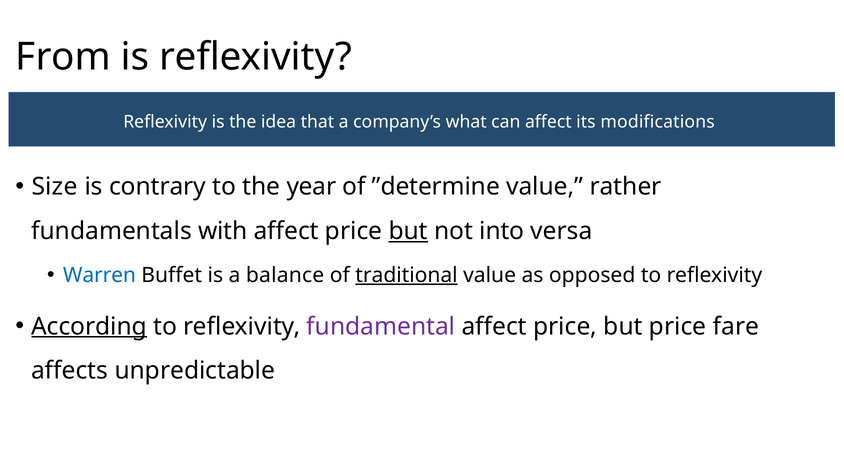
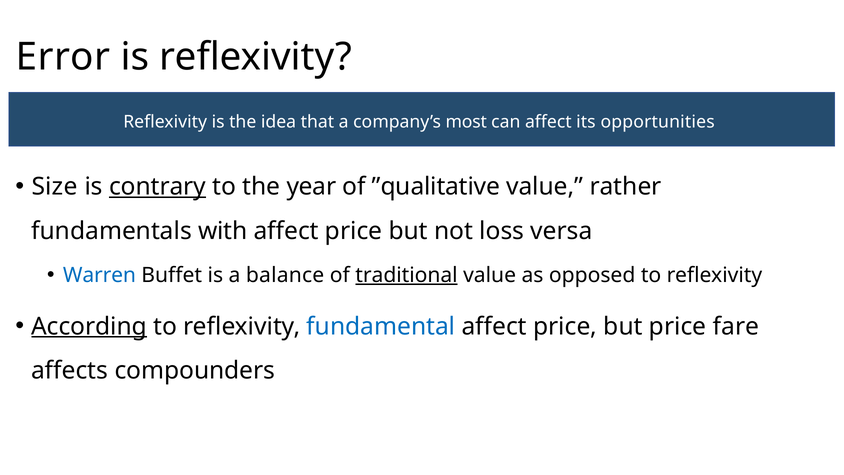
From: From -> Error
what: what -> most
modifications: modifications -> opportunities
contrary underline: none -> present
”determine: ”determine -> ”qualitative
but at (408, 231) underline: present -> none
into: into -> loss
fundamental colour: purple -> blue
unpredictable: unpredictable -> compounders
